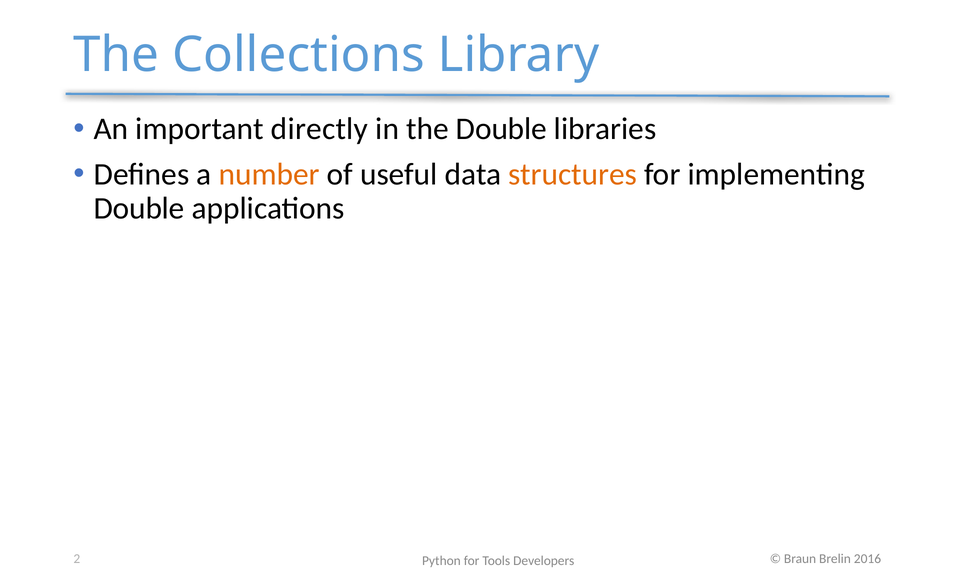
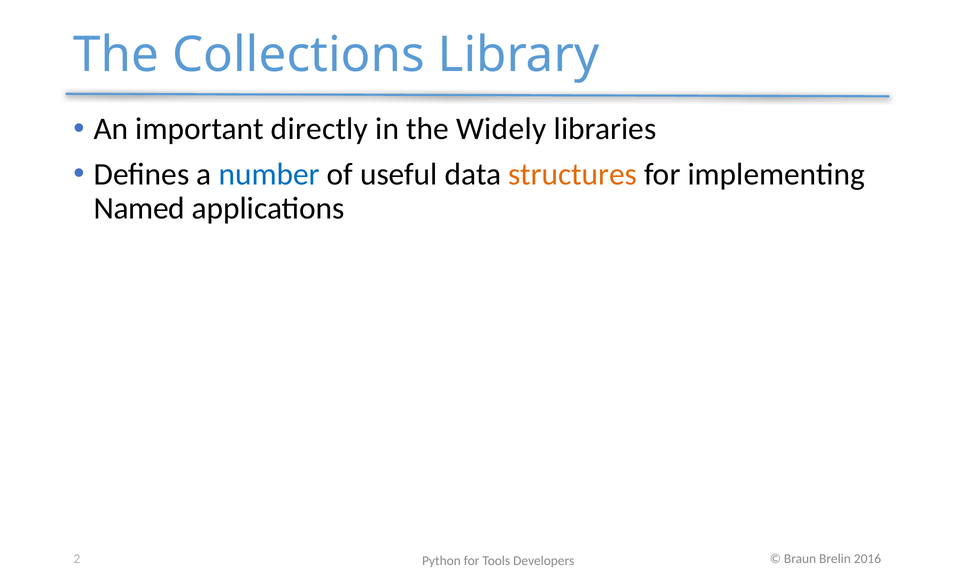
the Double: Double -> Widely
number colour: orange -> blue
Double at (139, 208): Double -> Named
